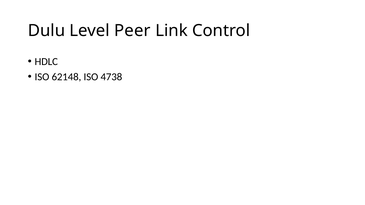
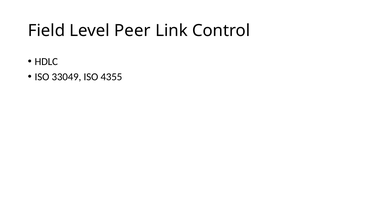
Dulu: Dulu -> Field
62148: 62148 -> 33049
4738: 4738 -> 4355
